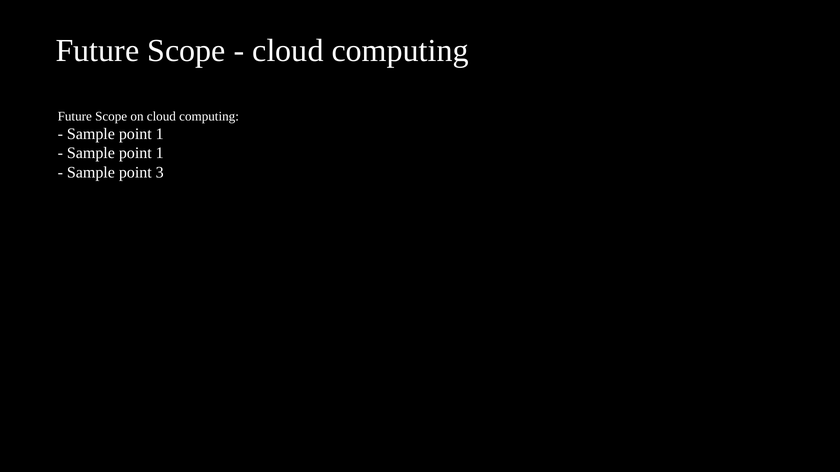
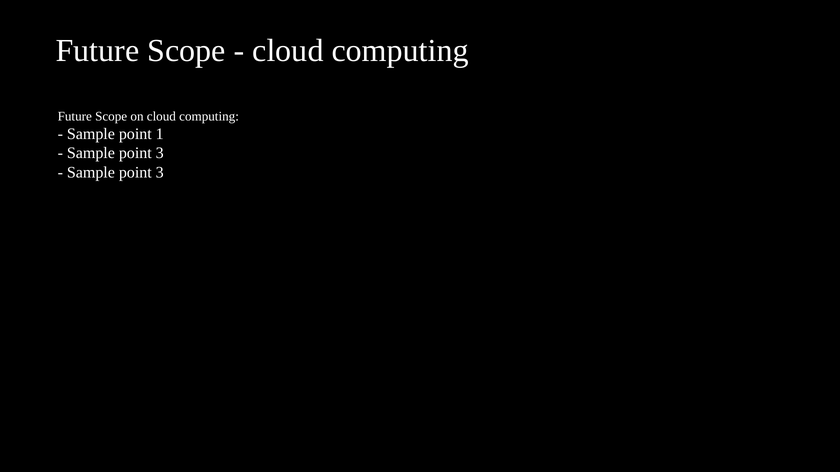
1 at (160, 153): 1 -> 3
